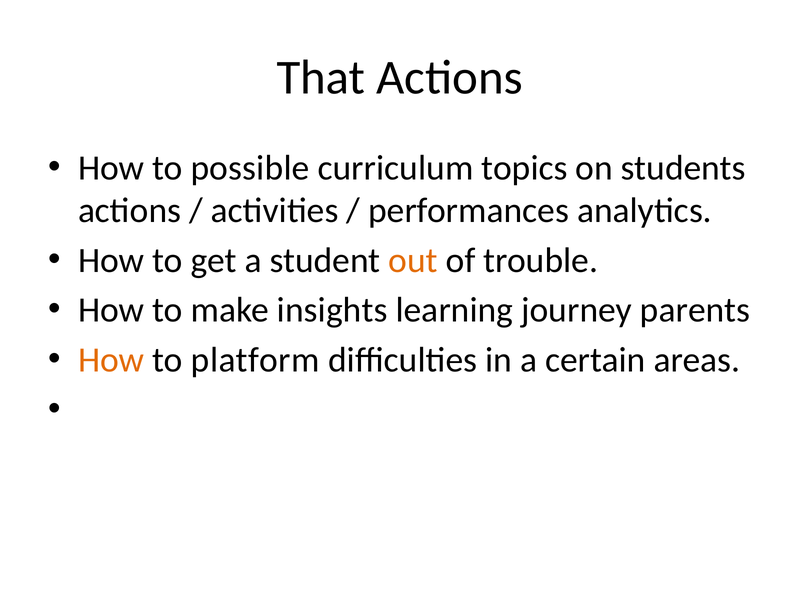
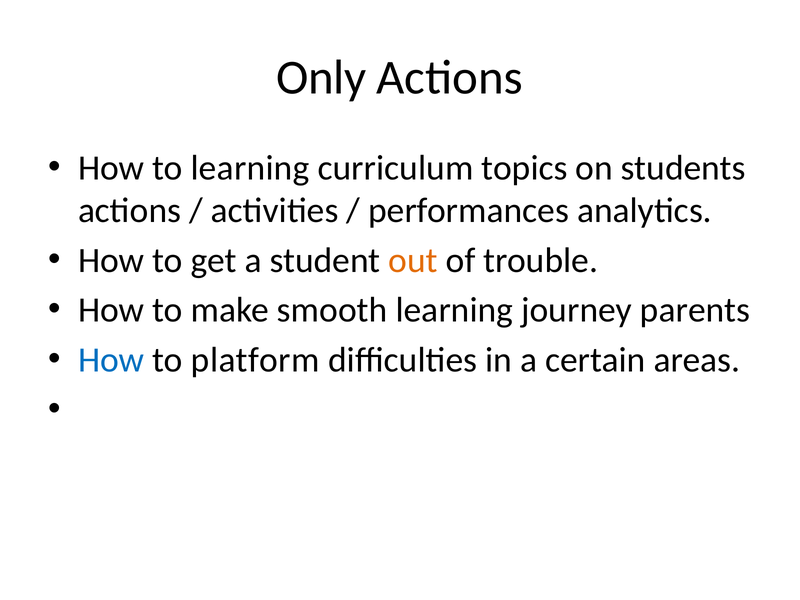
That: That -> Only
to possible: possible -> learning
insights: insights -> smooth
How at (111, 360) colour: orange -> blue
